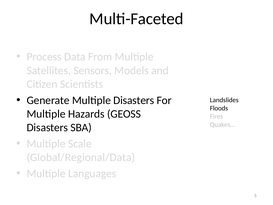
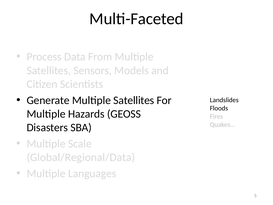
Generate Multiple Disasters: Disasters -> Satellites
